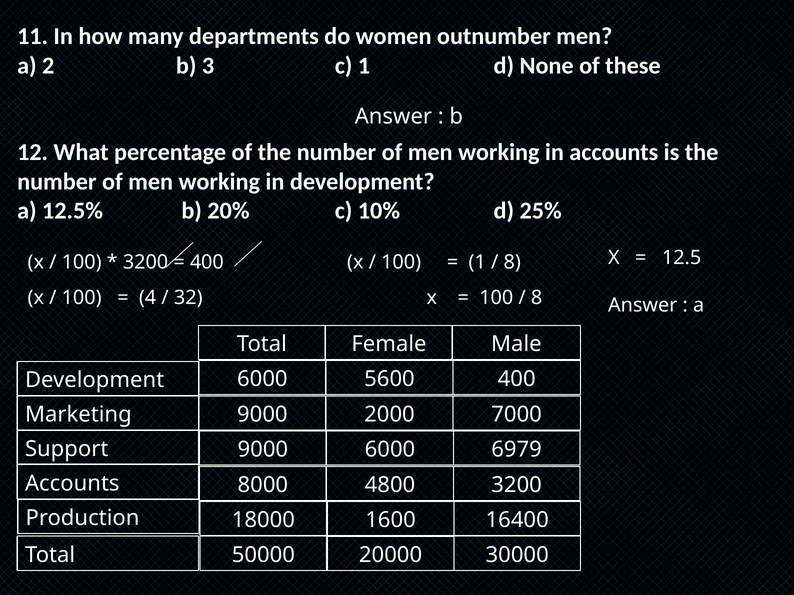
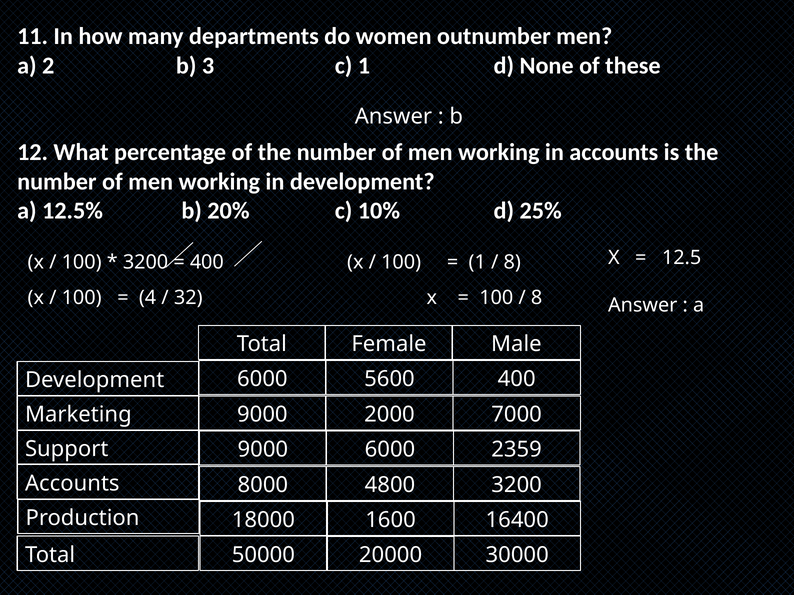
6979: 6979 -> 2359
